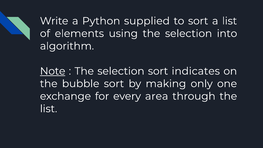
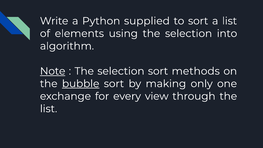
indicates: indicates -> methods
bubble underline: none -> present
area: area -> view
